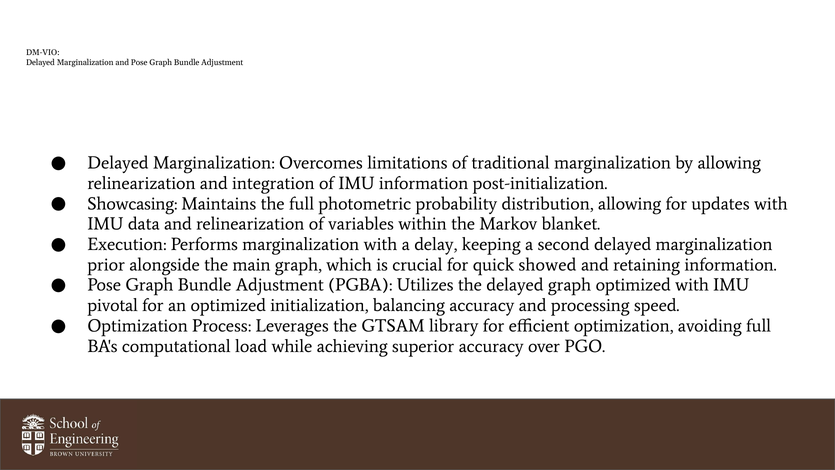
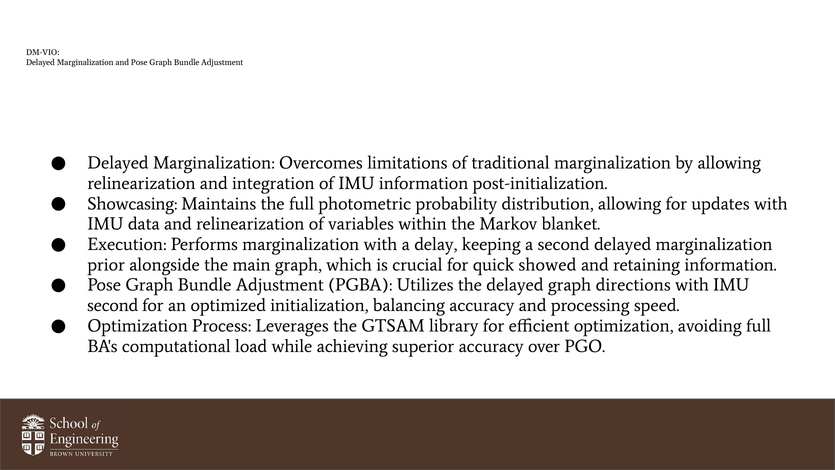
graph optimized: optimized -> directions
pivotal at (113, 305): pivotal -> second
